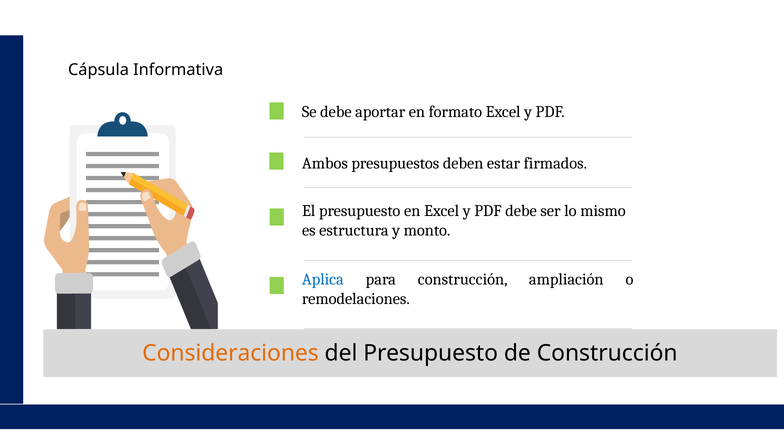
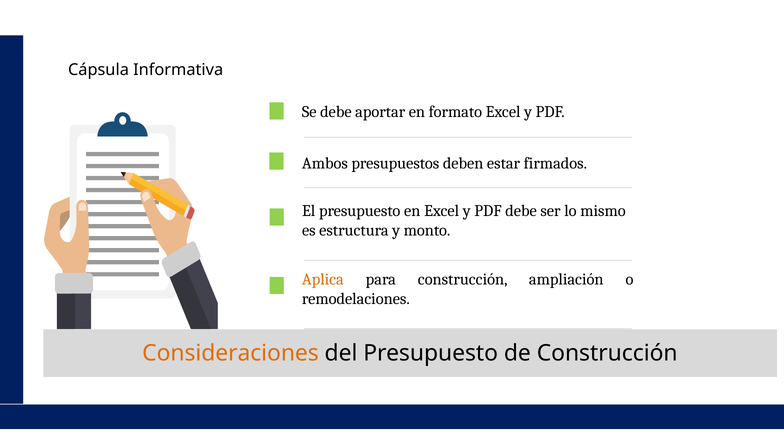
Aplica colour: blue -> orange
